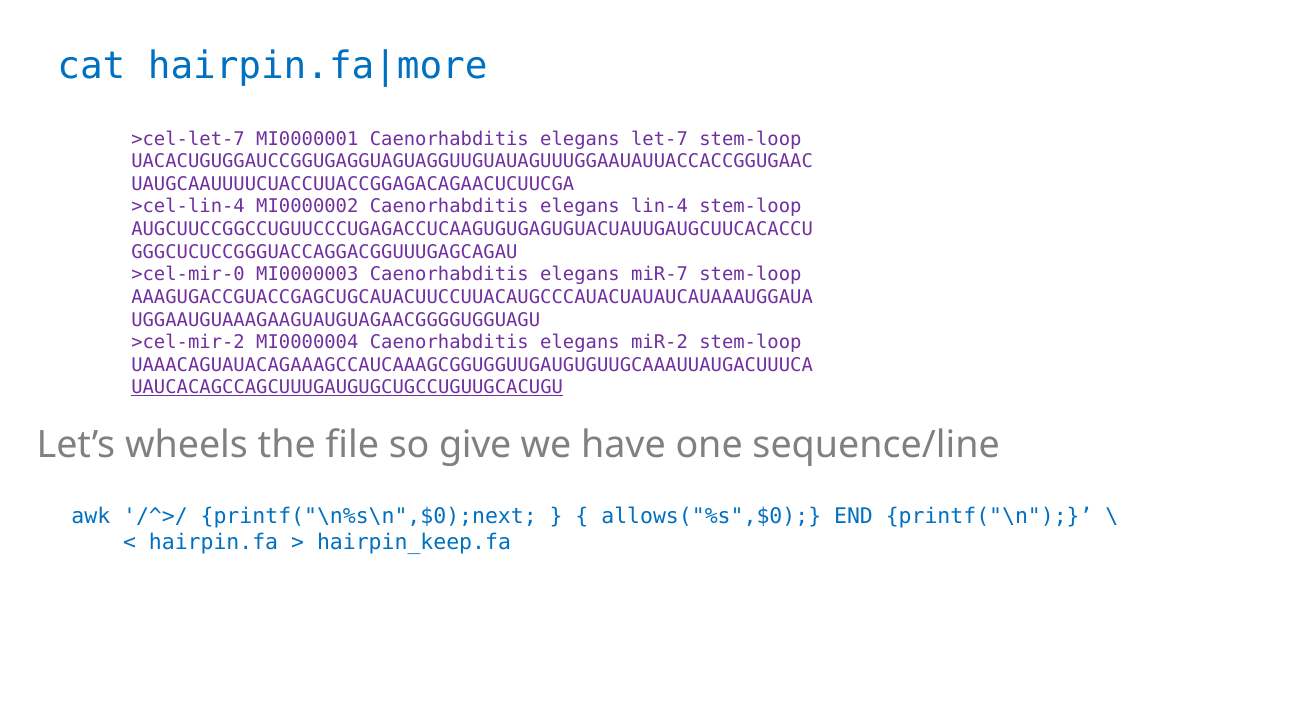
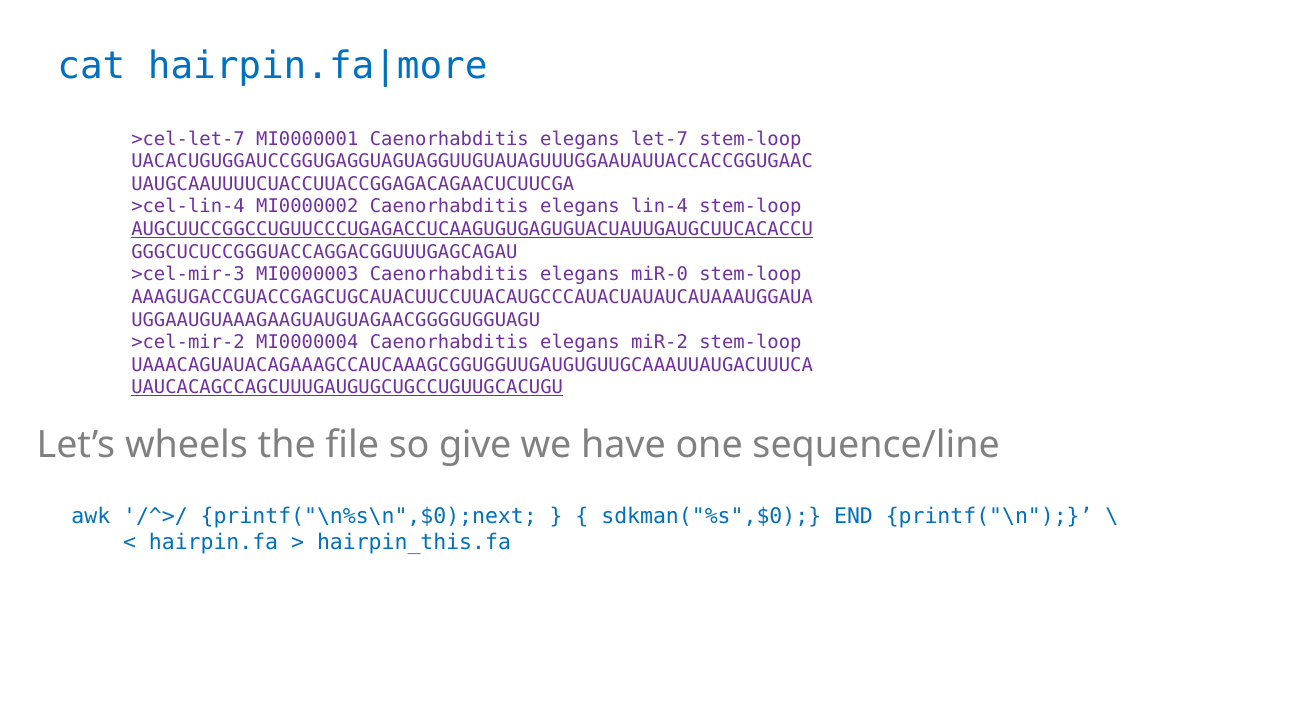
AUGCUUCCGGCCUGUUCCCUGAGACCUCAAGUGUGAGUGUACUAUUGAUGCUUCACACCU underline: none -> present
>cel-mir-0: >cel-mir-0 -> >cel-mir-3
miR-7: miR-7 -> miR-0
allows("%s",$0: allows("%s",$0 -> sdkman("%s",$0
hairpin_keep.fa: hairpin_keep.fa -> hairpin_this.fa
